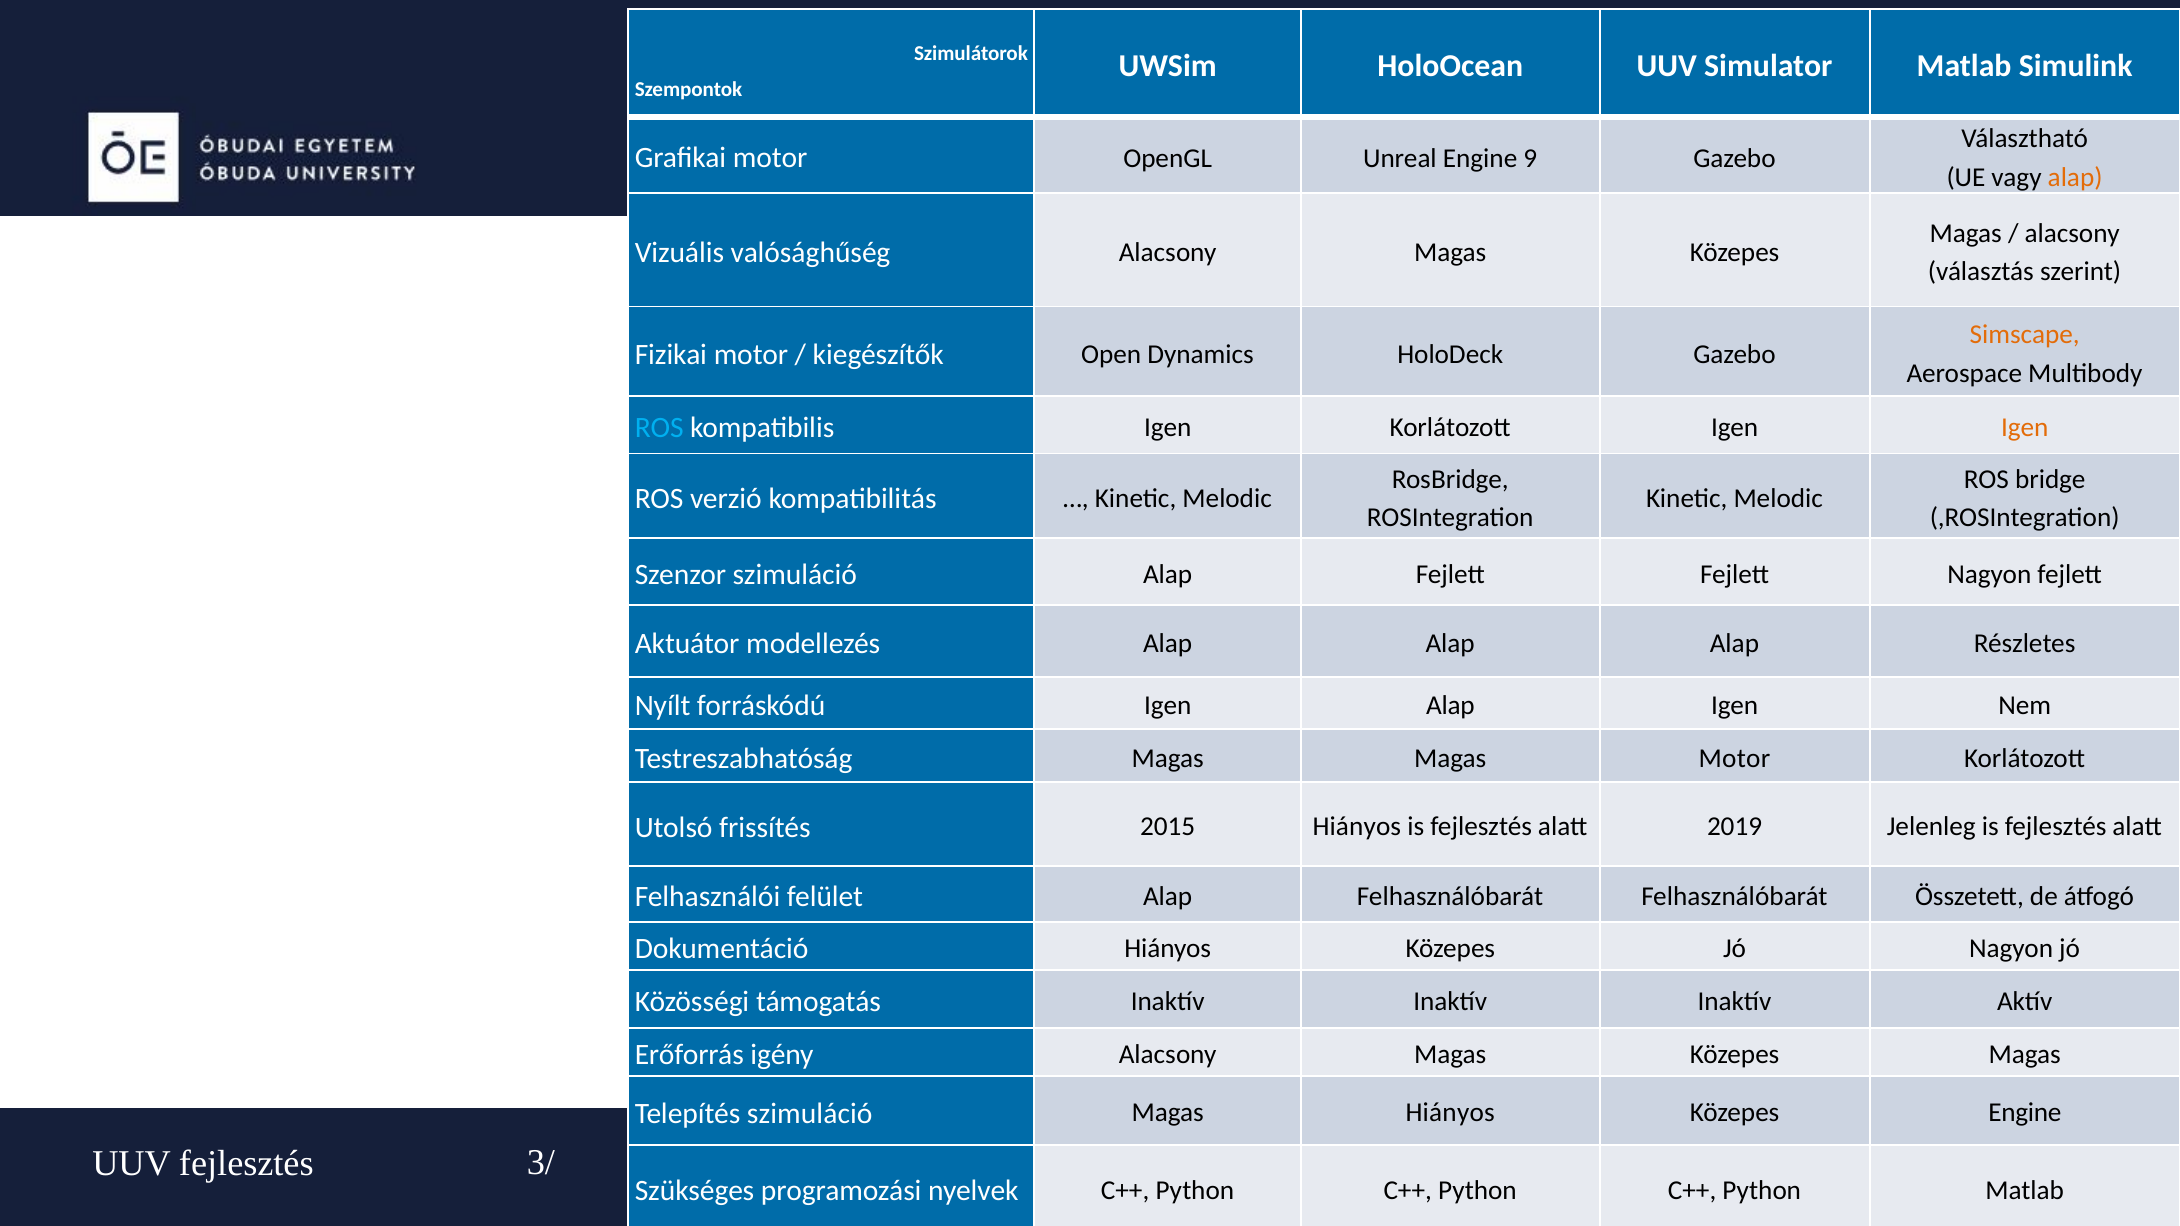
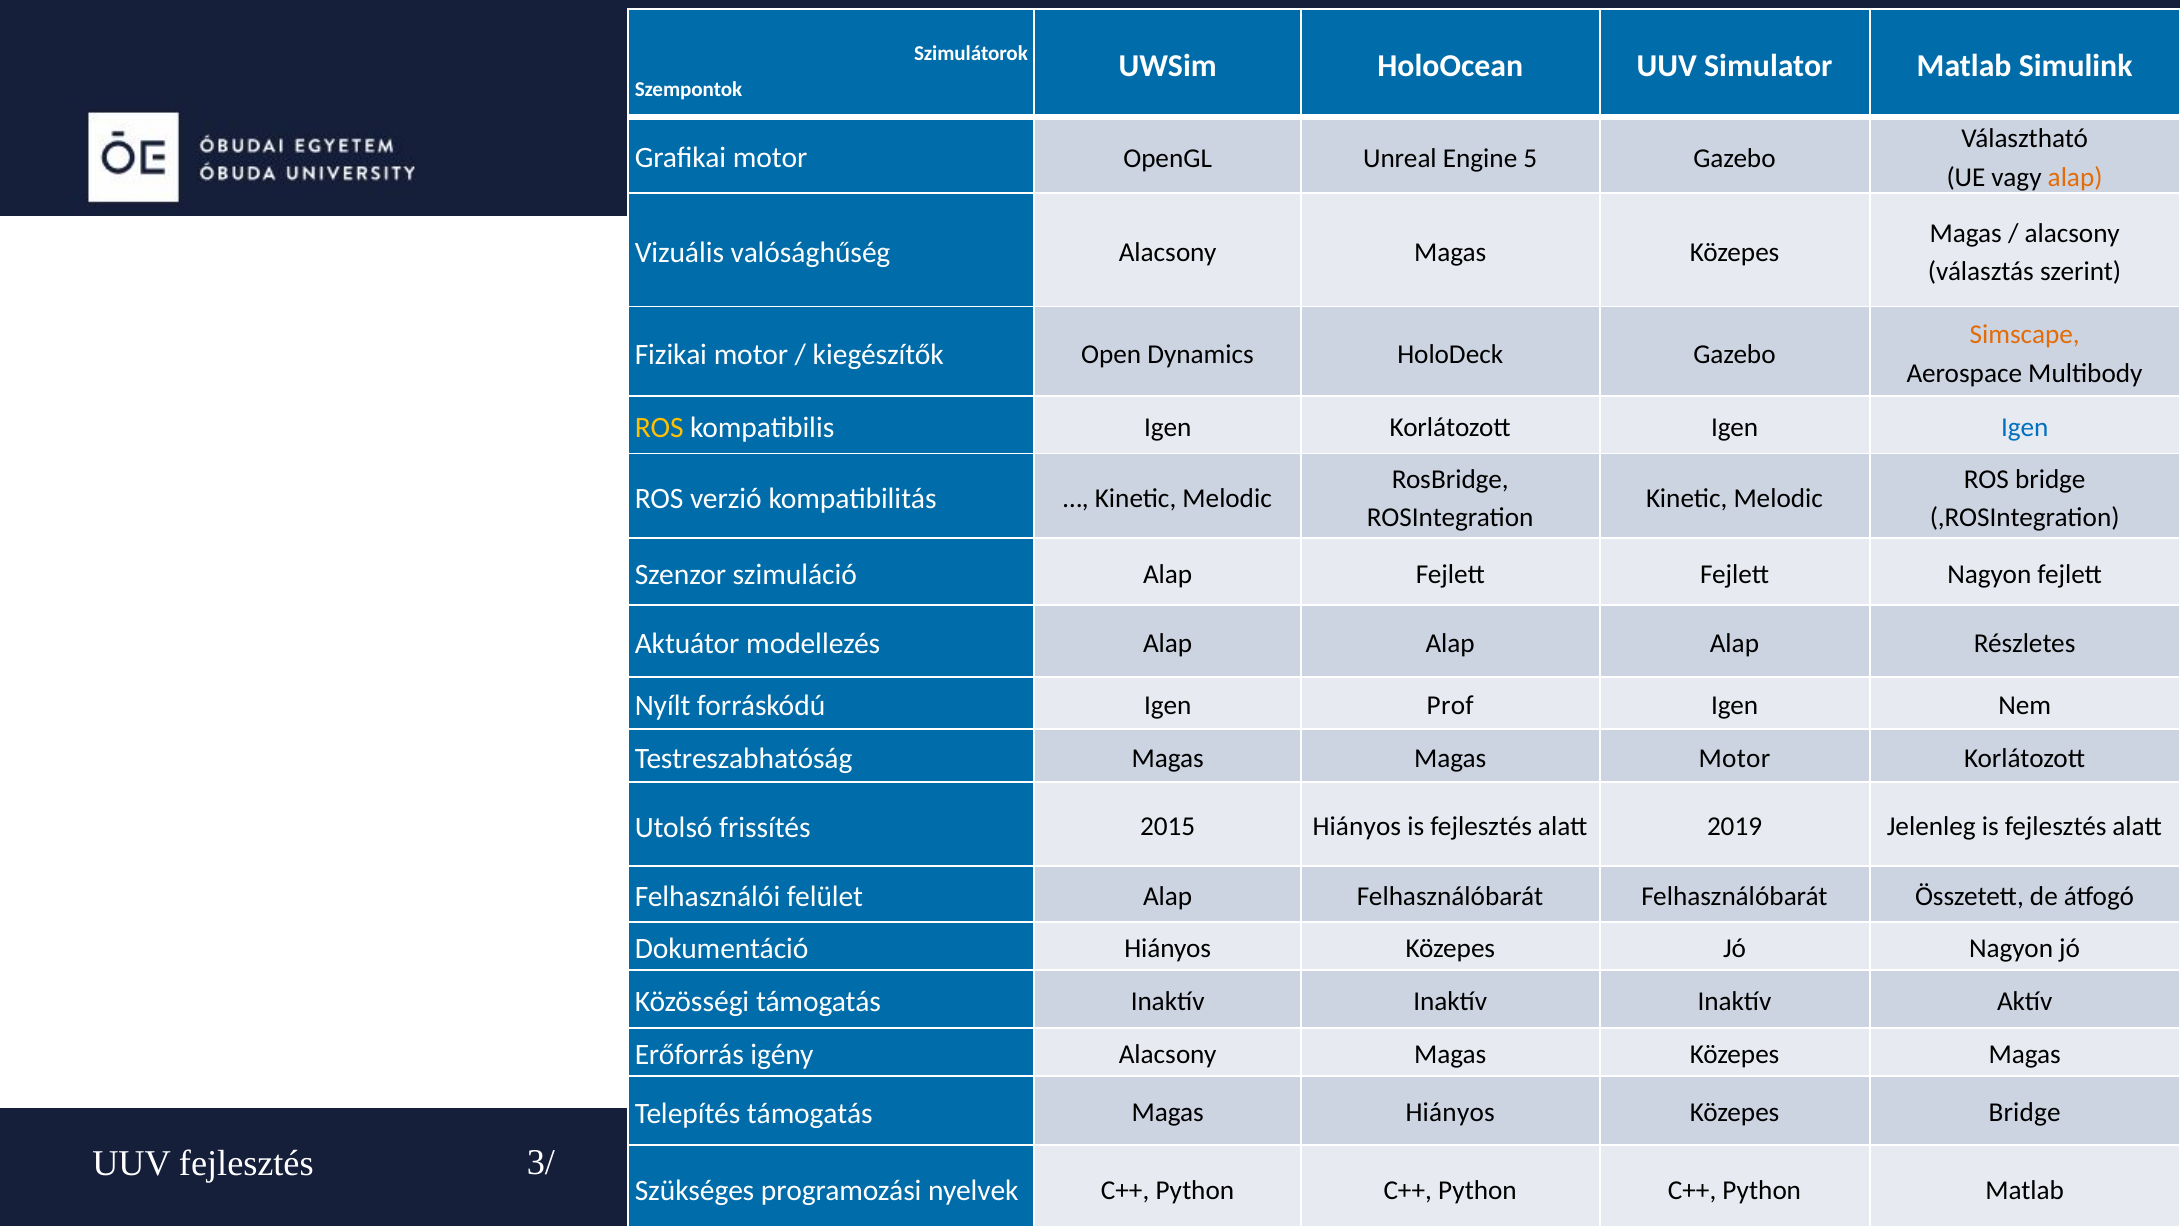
9: 9 -> 5
ROS at (659, 428) colour: light blue -> yellow
Igen at (2025, 428) colour: orange -> blue
Igen Alap: Alap -> Prof
Telepítés szimuláció: szimuláció -> támogatás
Közepes Engine: Engine -> Bridge
